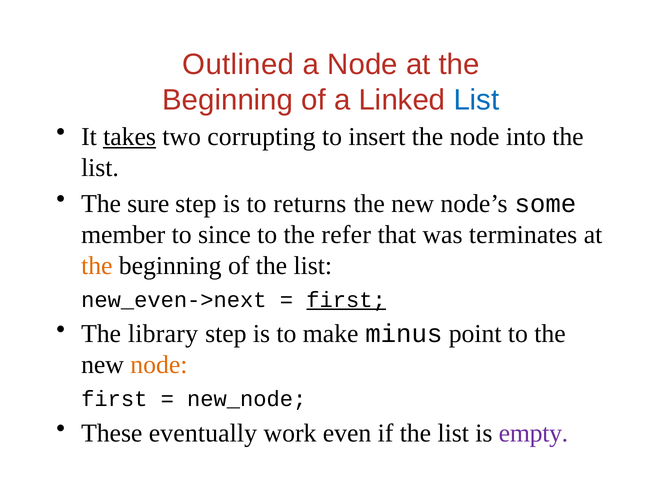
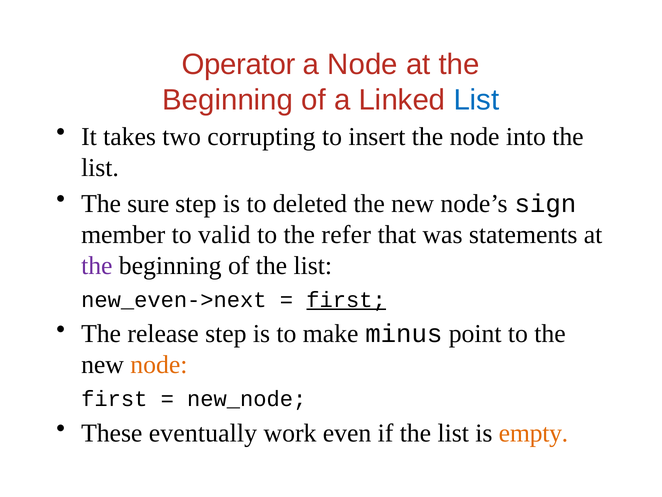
Outlined: Outlined -> Operator
takes underline: present -> none
returns: returns -> deleted
some: some -> sign
since: since -> valid
terminates: terminates -> statements
the at (97, 265) colour: orange -> purple
library: library -> release
empty colour: purple -> orange
